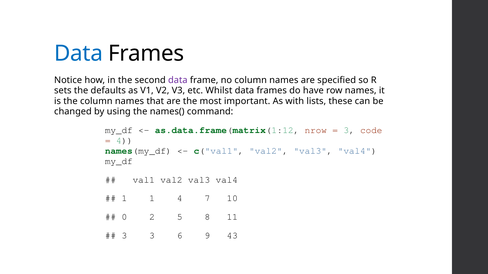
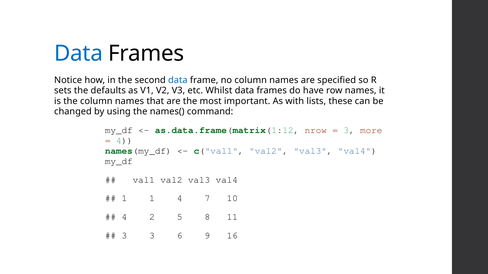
data at (178, 80) colour: purple -> blue
code: code -> more
0 at (124, 217): 0 -> 4
43: 43 -> 16
